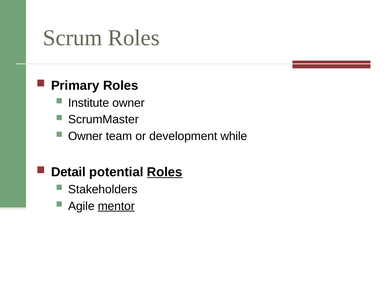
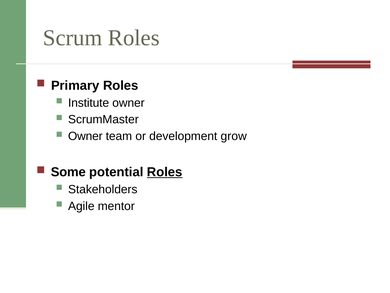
while: while -> grow
Detail: Detail -> Some
mentor underline: present -> none
